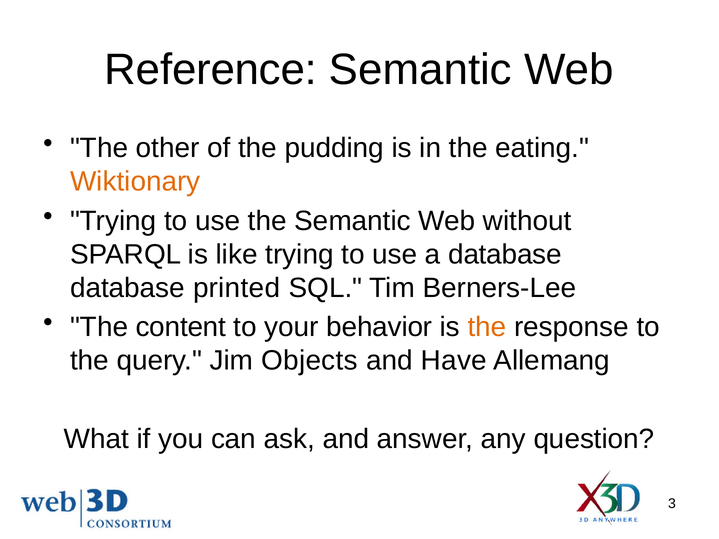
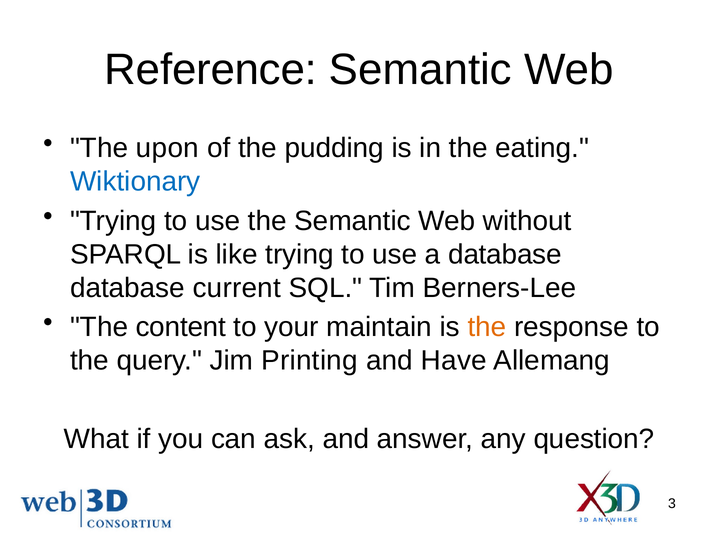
other: other -> upon
Wiktionary colour: orange -> blue
printed: printed -> current
behavior: behavior -> maintain
Objects: Objects -> Printing
